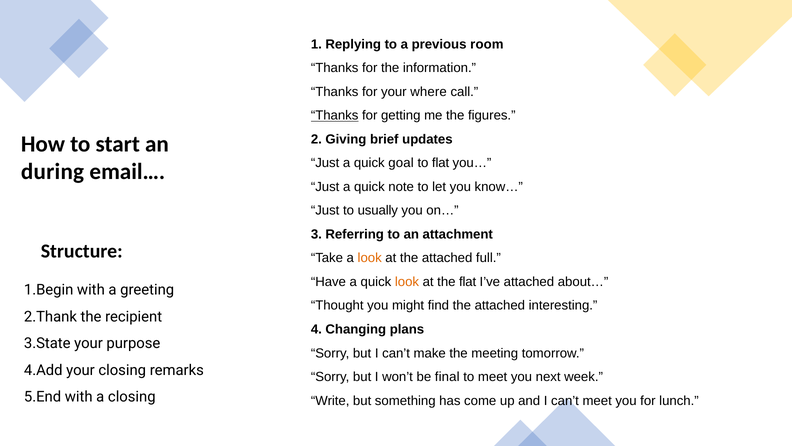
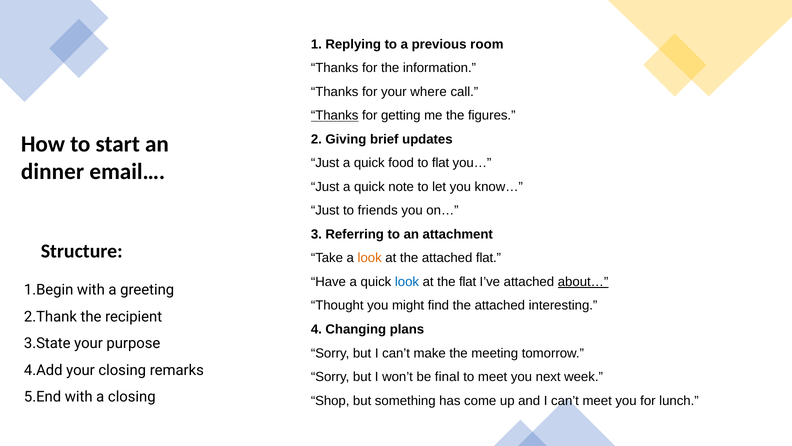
goal: goal -> food
during: during -> dinner
usually: usually -> friends
attached full: full -> flat
look at (407, 282) colour: orange -> blue
about… underline: none -> present
Write: Write -> Shop
